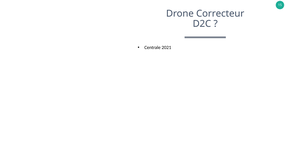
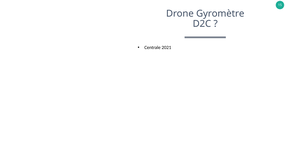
Correcteur: Correcteur -> Gyromètre
